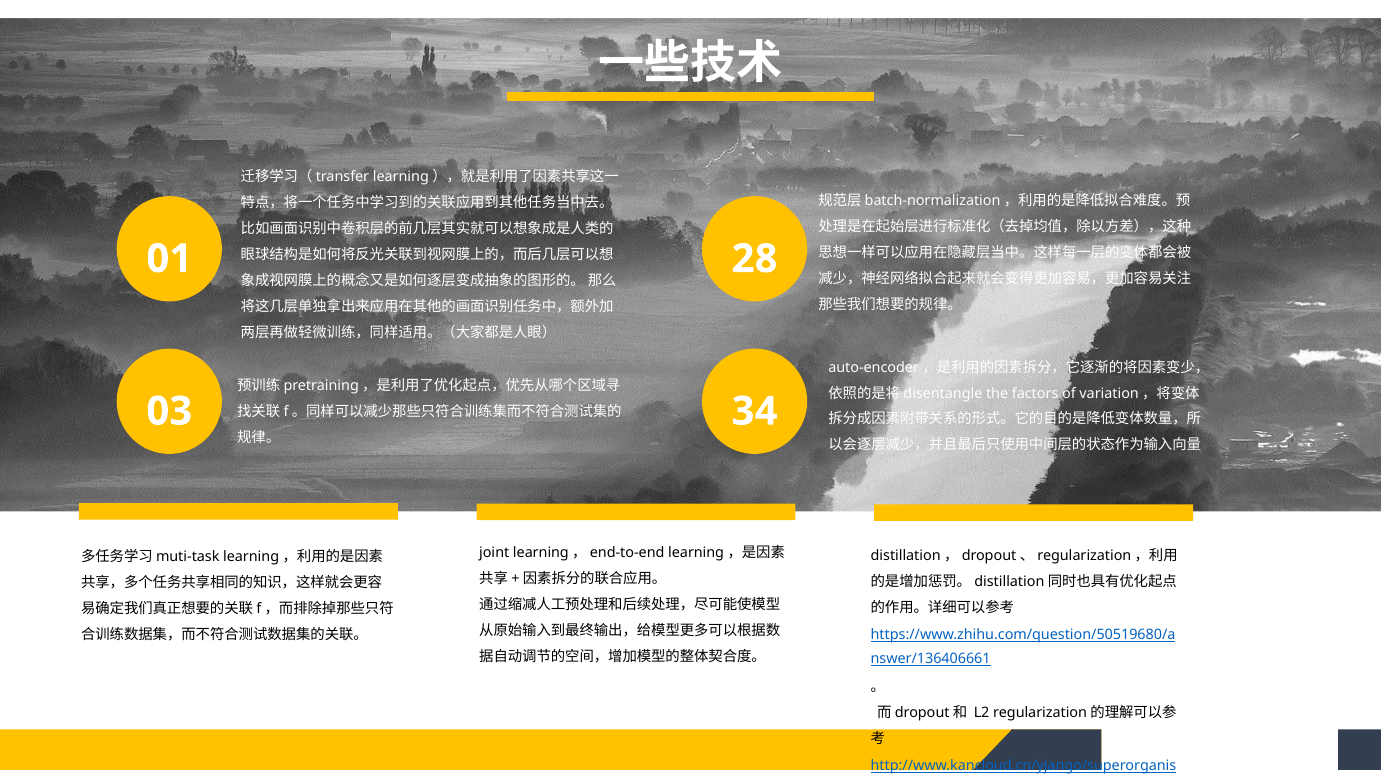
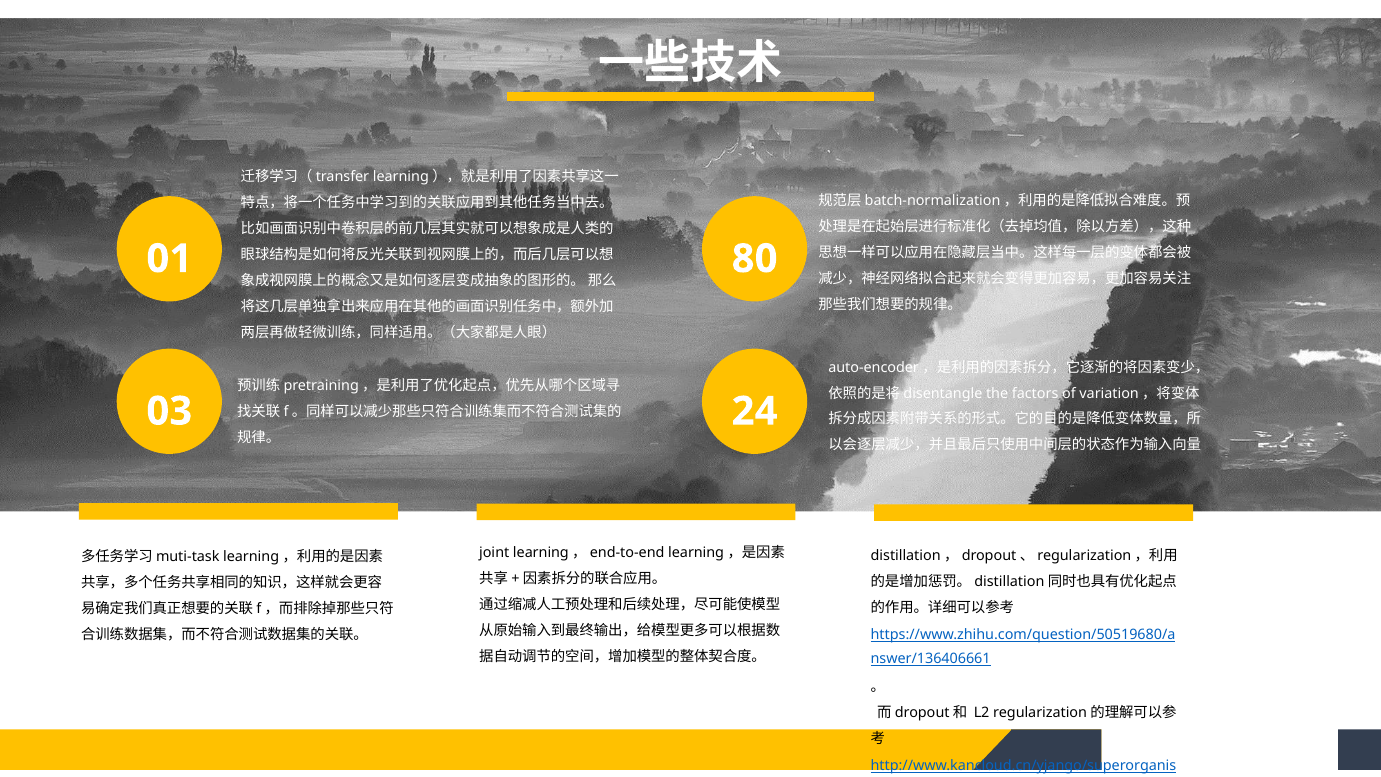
28: 28 -> 80
34: 34 -> 24
